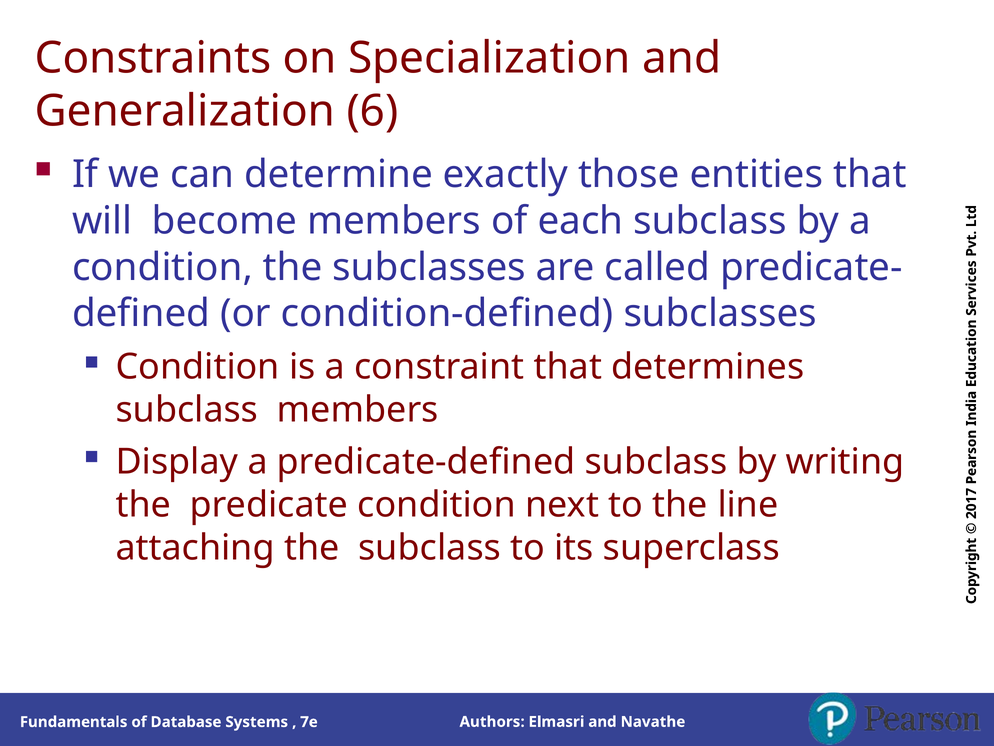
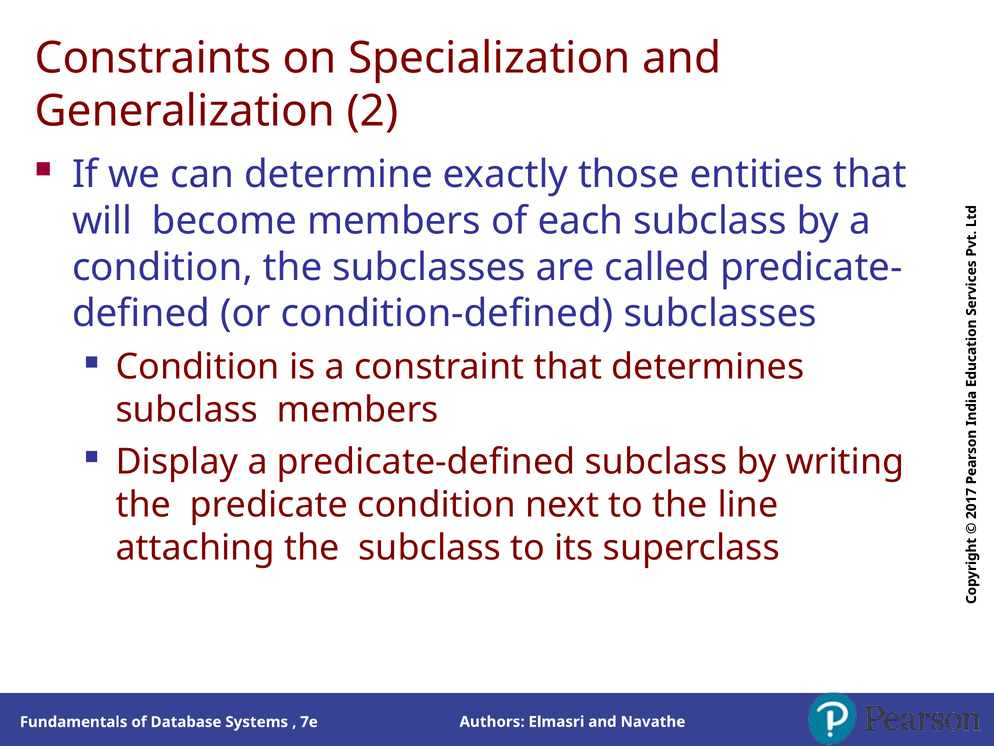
Generalization 6: 6 -> 2
